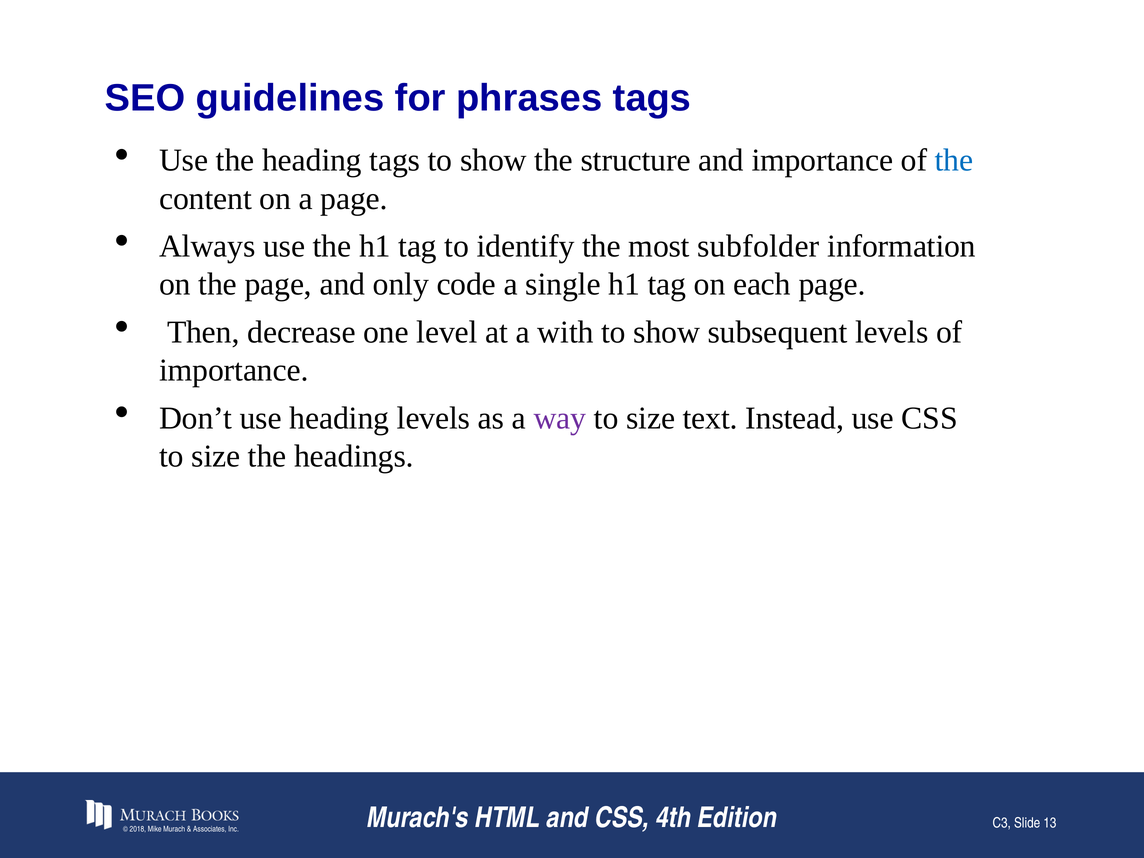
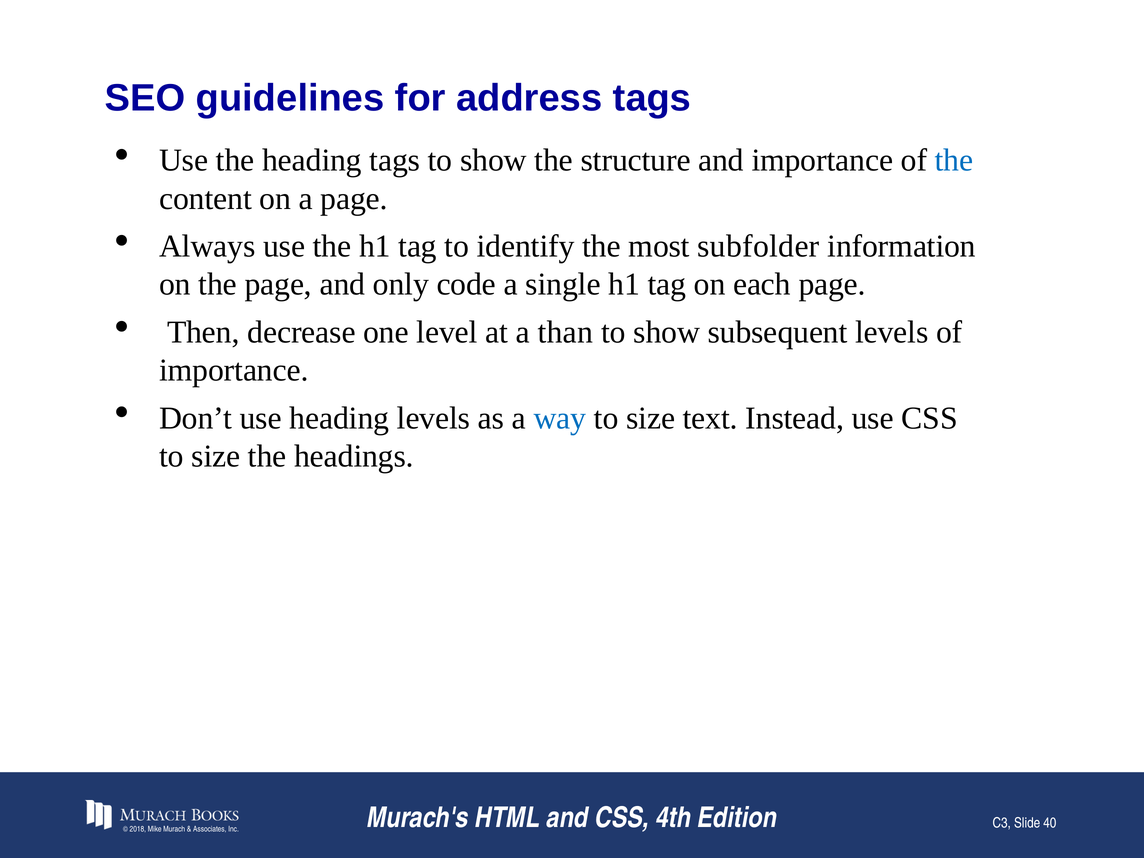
phrases: phrases -> address
with: with -> than
way colour: purple -> blue
13: 13 -> 40
